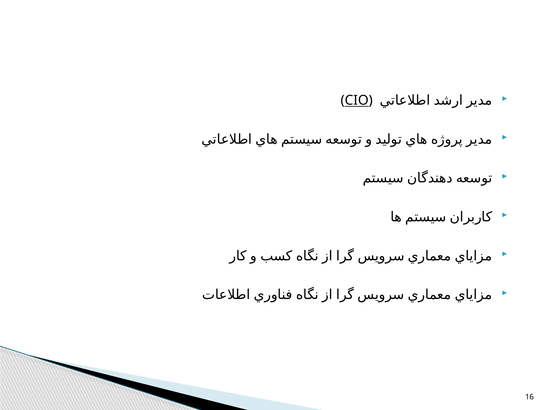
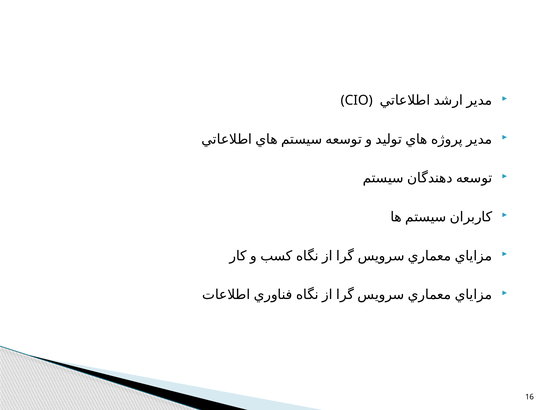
CIO underline: present -> none
